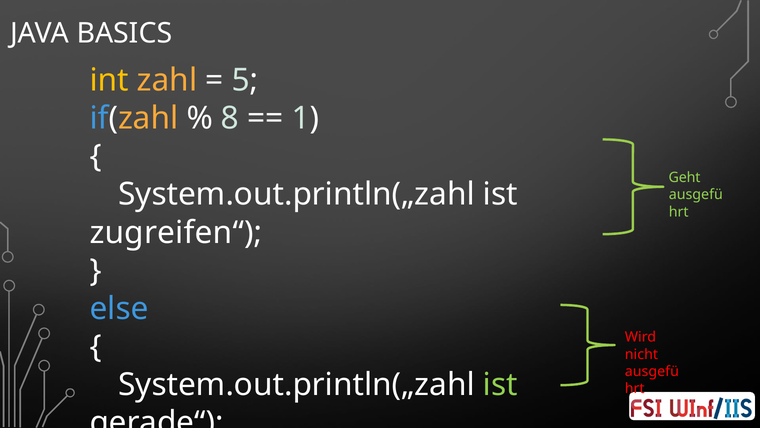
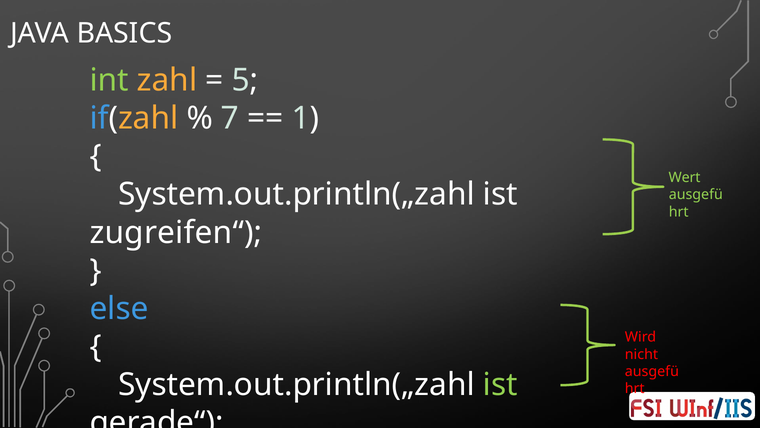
int colour: yellow -> light green
8: 8 -> 7
Geht: Geht -> Wert
